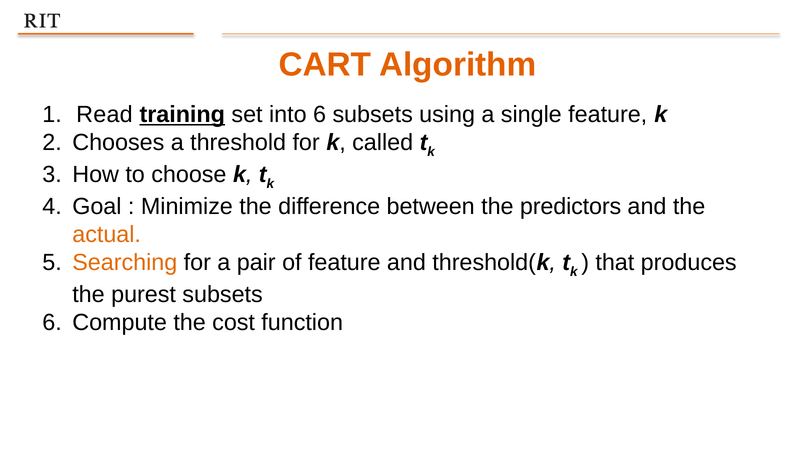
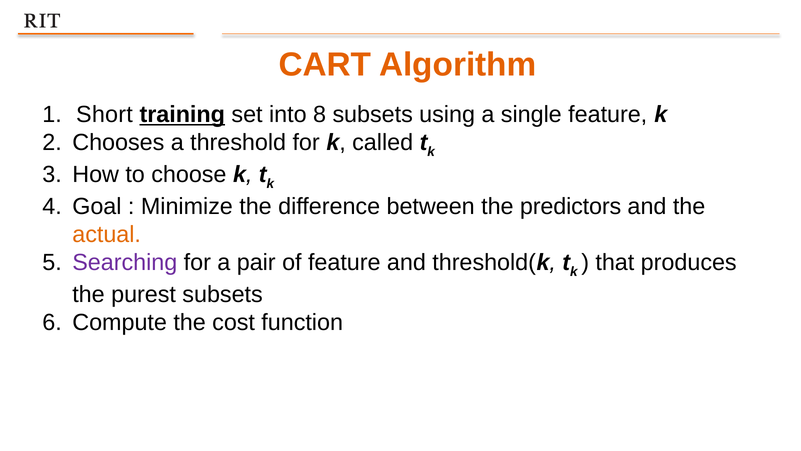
Read: Read -> Short
into 6: 6 -> 8
Searching colour: orange -> purple
